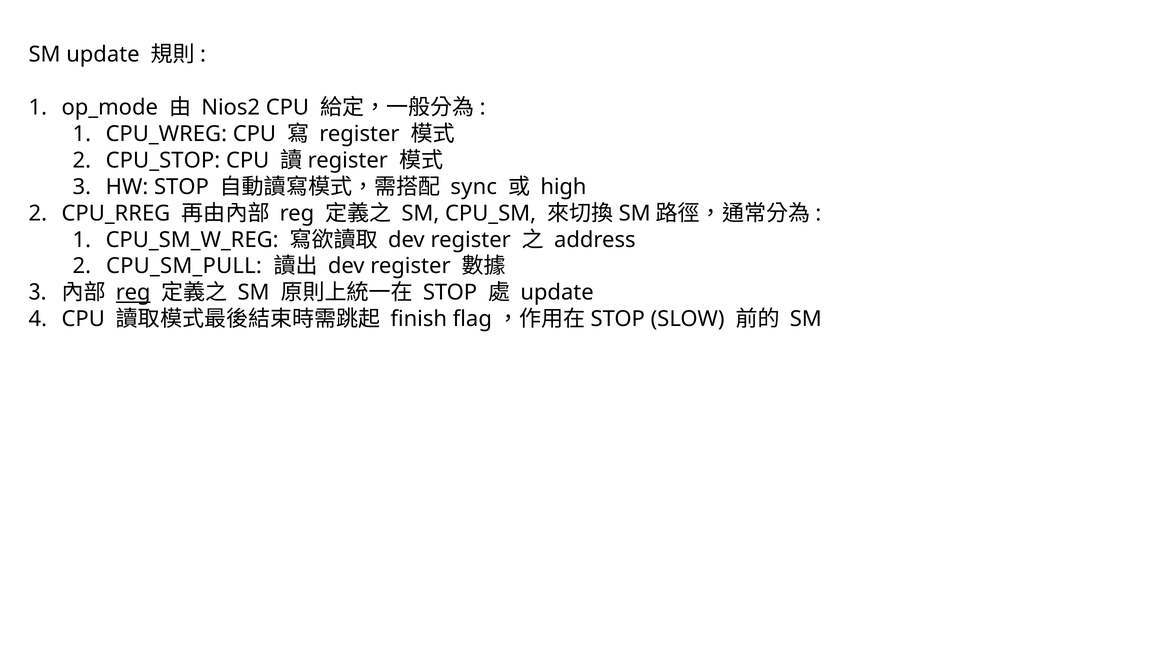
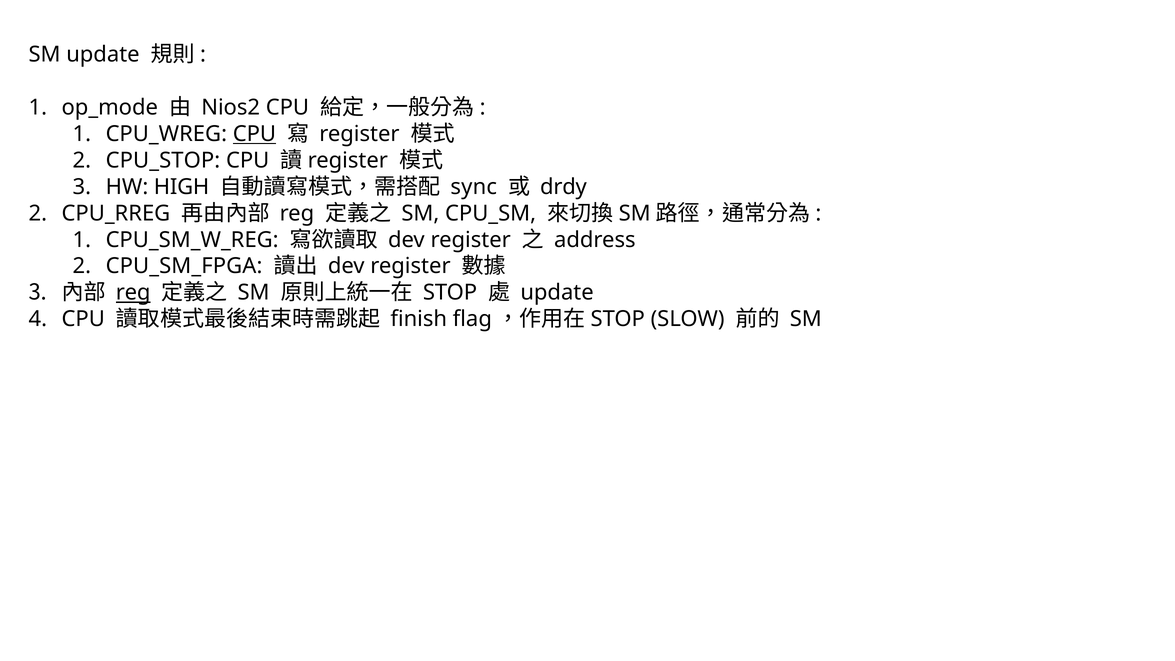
CPU at (254, 134) underline: none -> present
HW STOP: STOP -> HIGH
high: high -> drdy
CPU_SM_PULL: CPU_SM_PULL -> CPU_SM_FPGA
